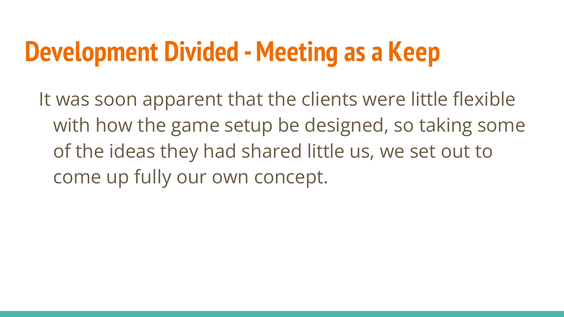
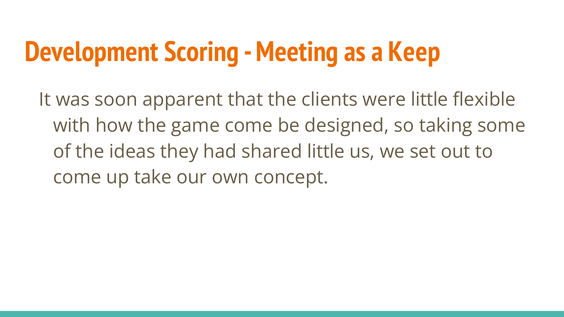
Divided: Divided -> Scoring
game setup: setup -> come
fully: fully -> take
